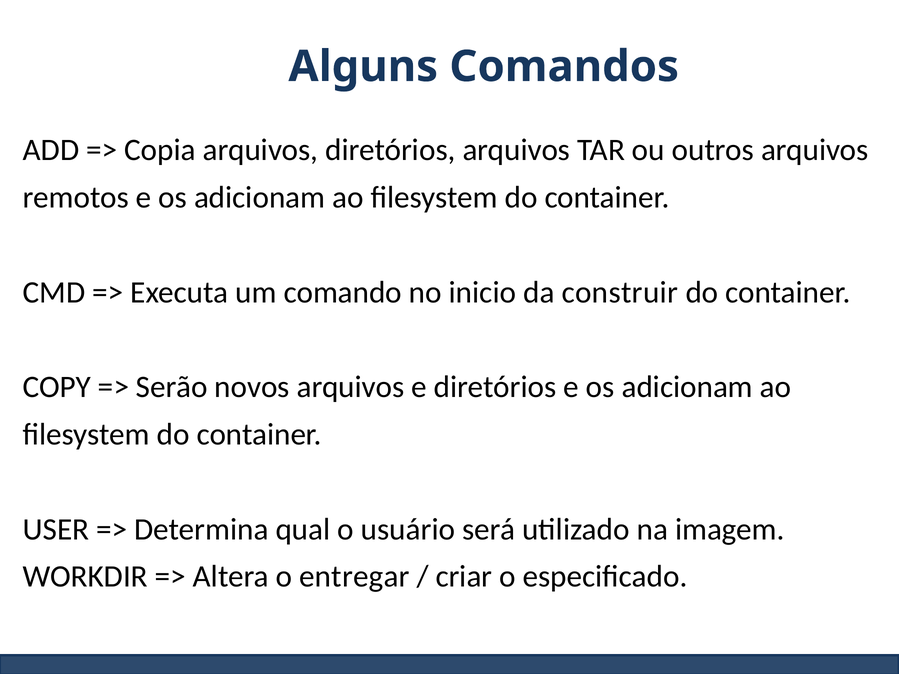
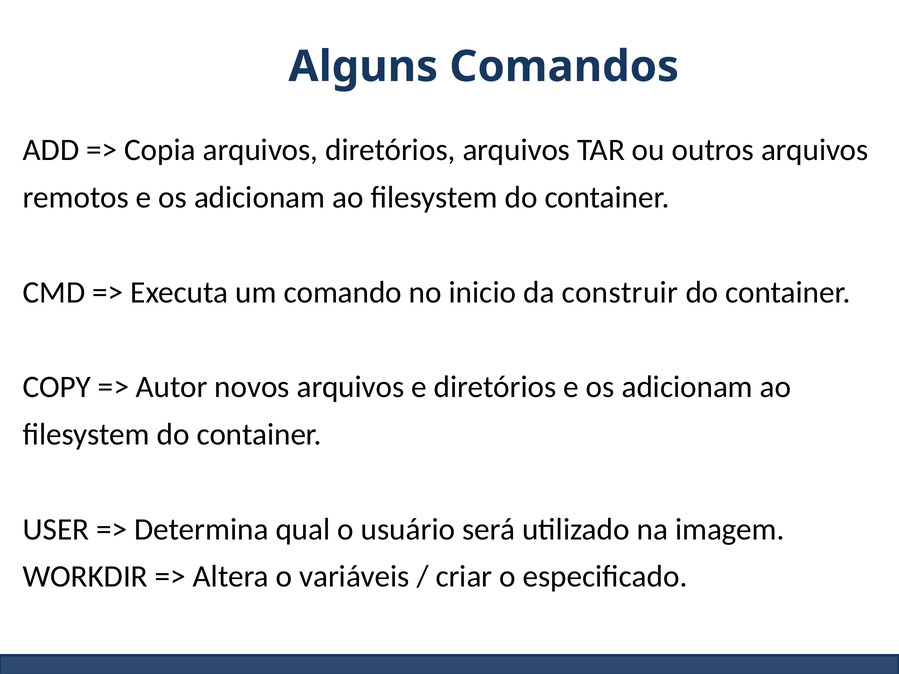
Serão: Serão -> Autor
entregar: entregar -> variáveis
